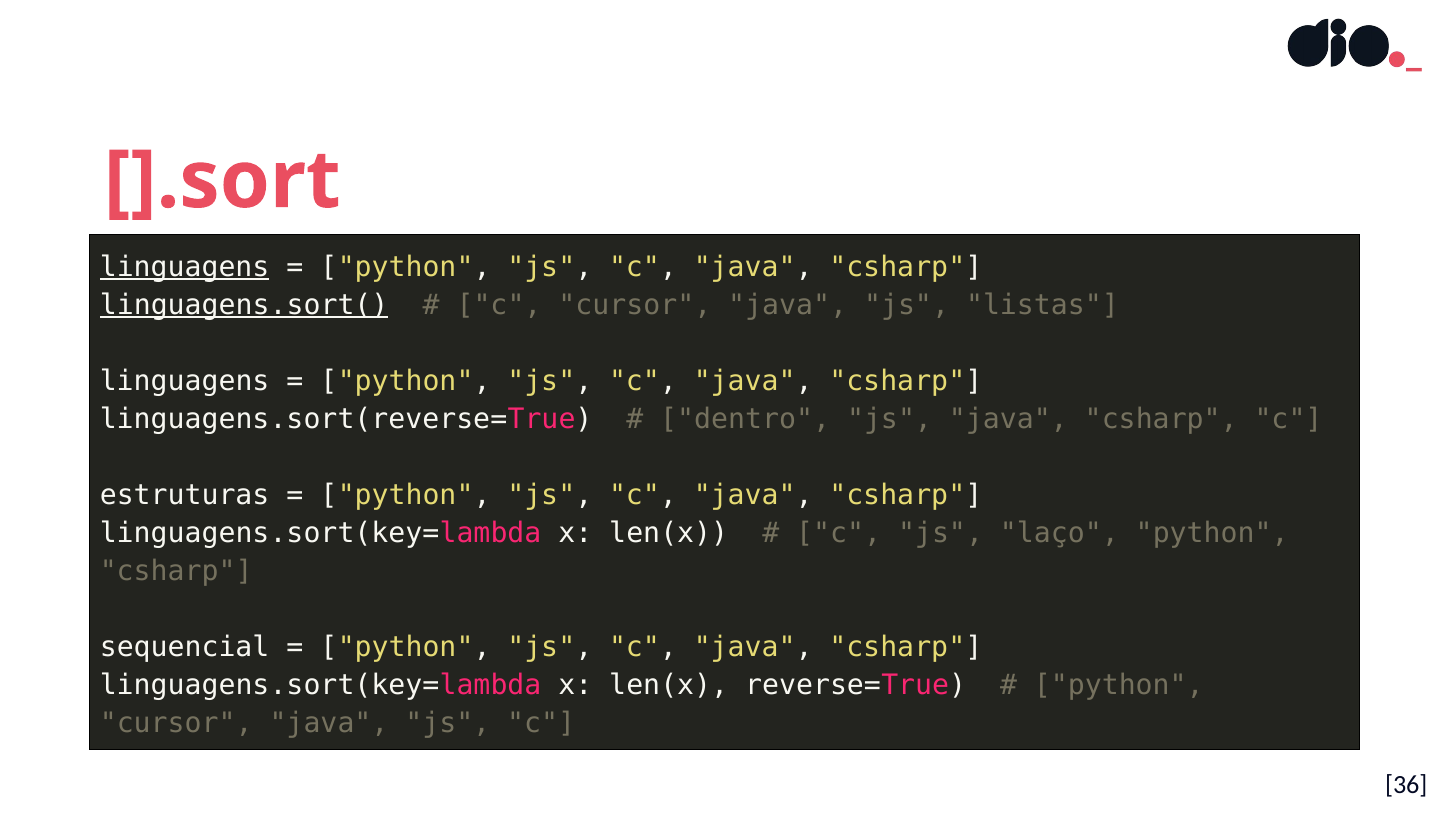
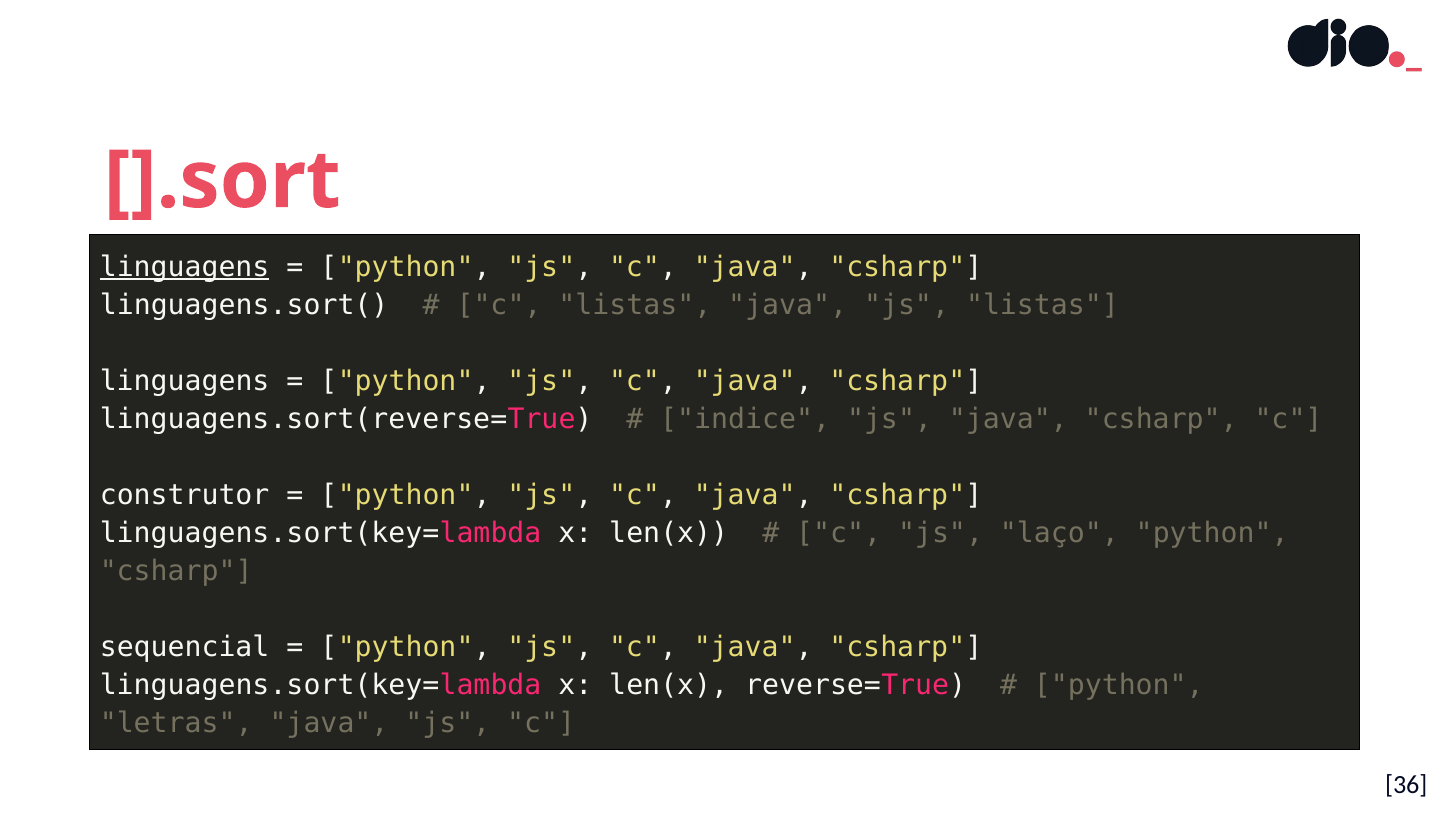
linguagens.sort( underline: present -> none
c cursor: cursor -> listas
dentro: dentro -> indice
estruturas: estruturas -> construtor
cursor at (176, 723): cursor -> letras
